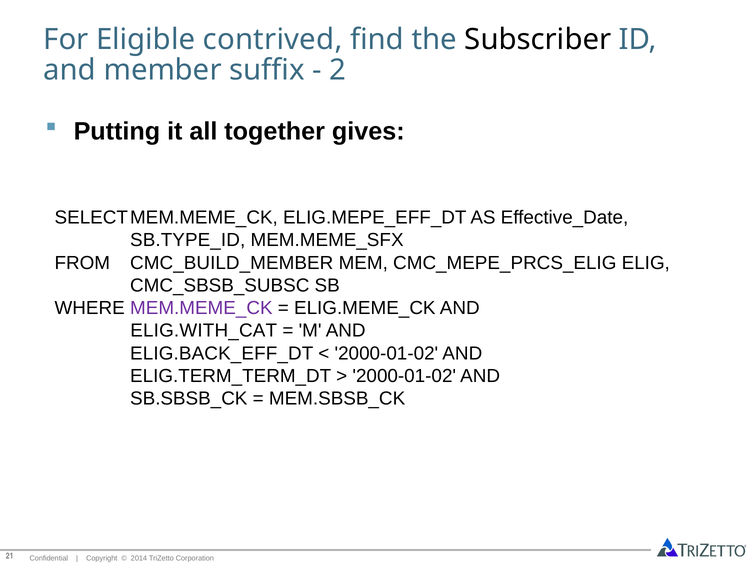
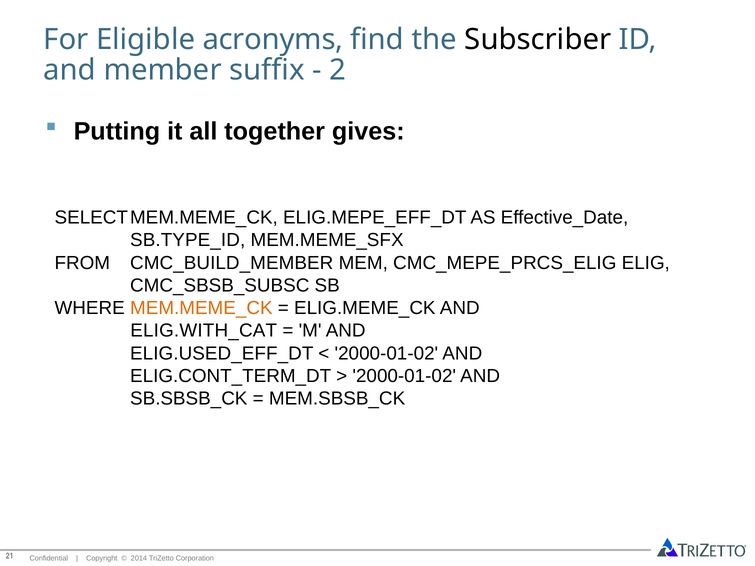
contrived: contrived -> acronyms
MEM.MEME_CK colour: purple -> orange
ELIG.BACK_EFF_DT: ELIG.BACK_EFF_DT -> ELIG.USED_EFF_DT
ELIG.TERM_TERM_DT: ELIG.TERM_TERM_DT -> ELIG.CONT_TERM_DT
